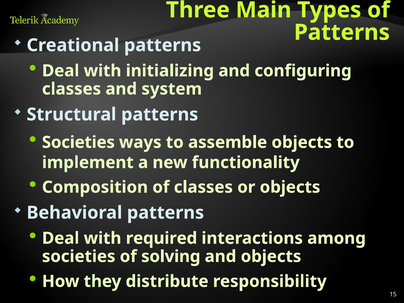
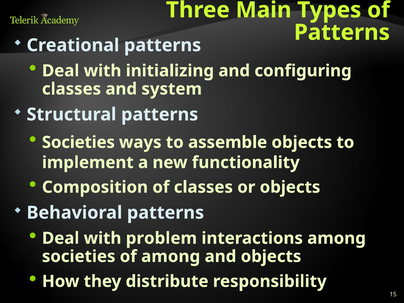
required: required -> problem
of solving: solving -> among
